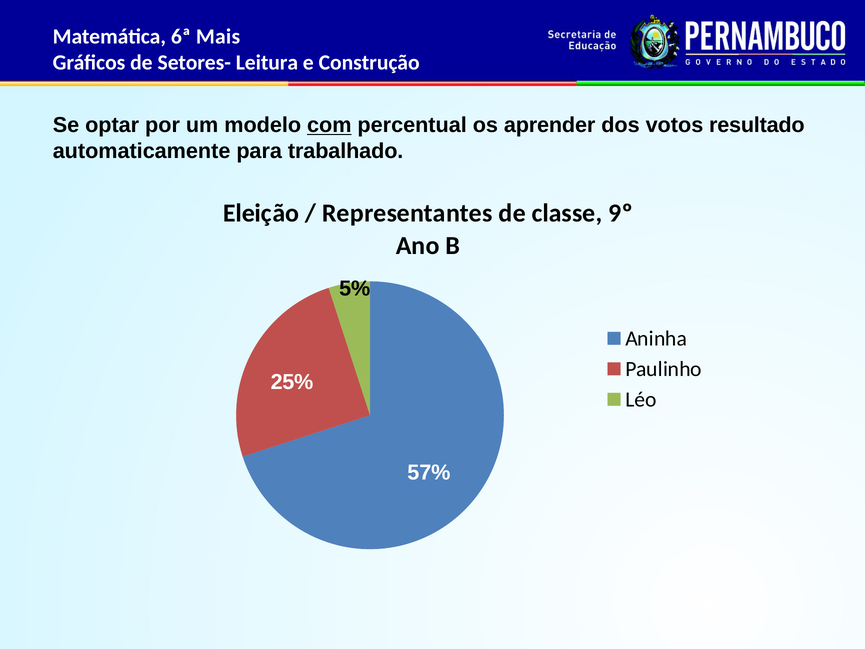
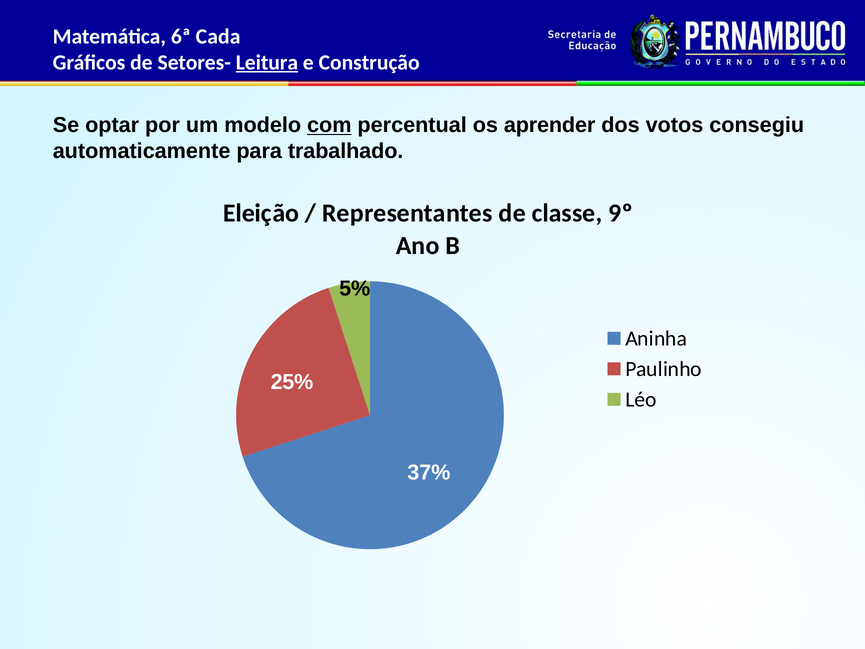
Mais: Mais -> Cada
Leitura underline: none -> present
resultado: resultado -> consegiu
57%: 57% -> 37%
